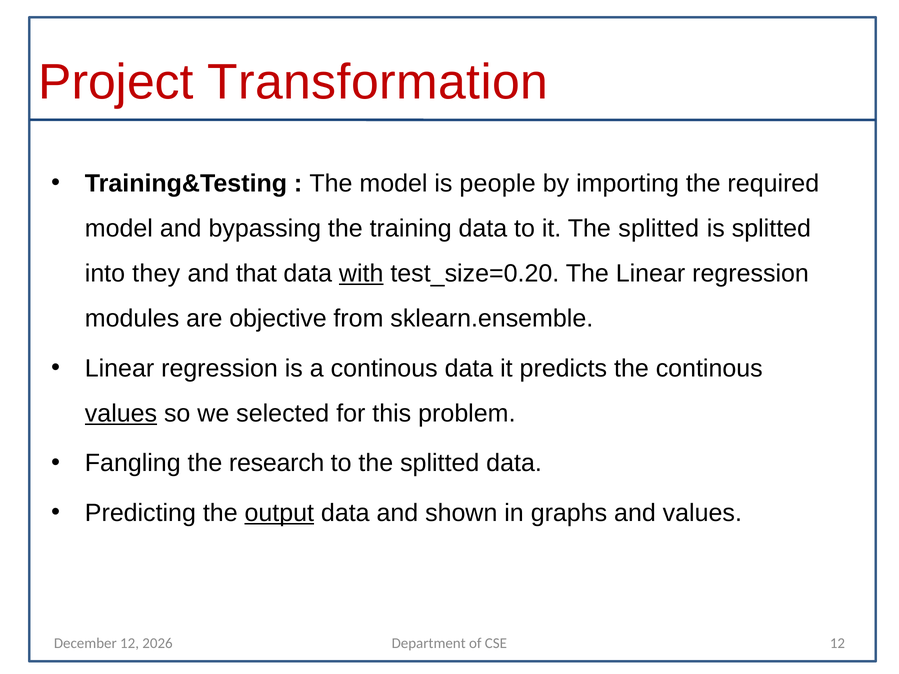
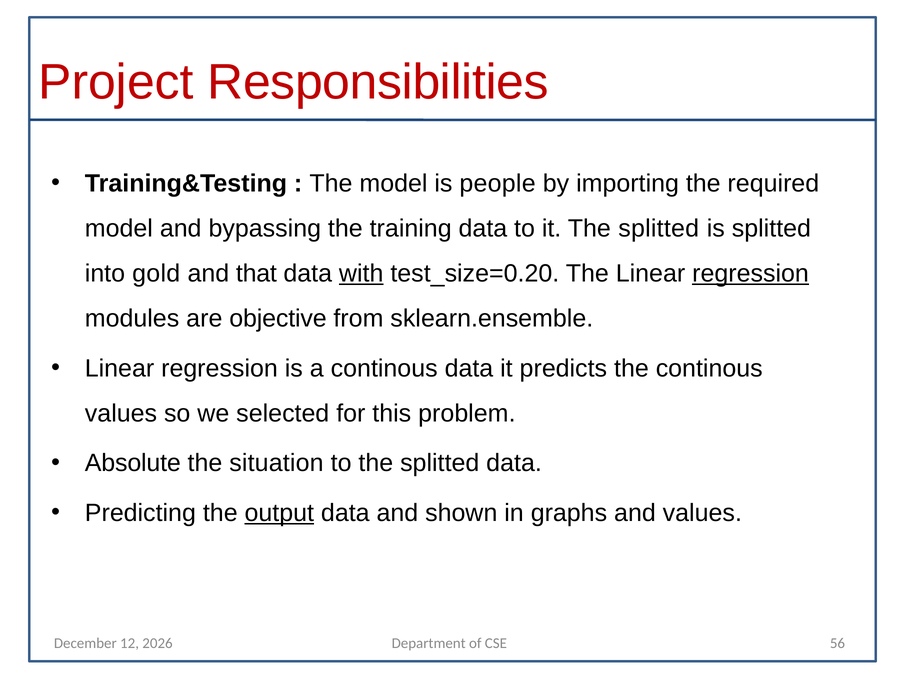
Transformation: Transformation -> Responsibilities
they: they -> gold
regression at (751, 274) underline: none -> present
values at (121, 413) underline: present -> none
Fangling: Fangling -> Absolute
research: research -> situation
CSE 12: 12 -> 56
